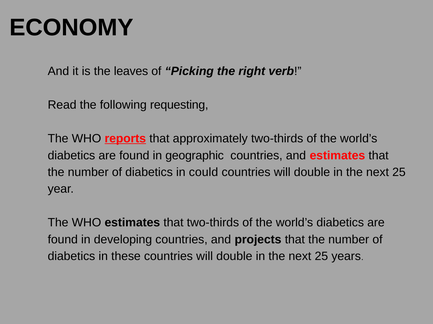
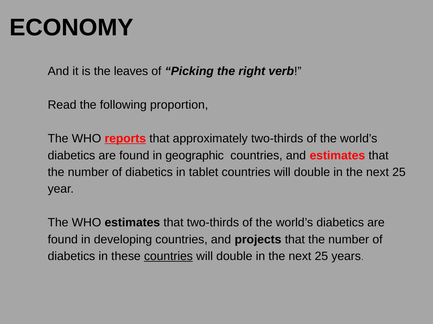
requesting: requesting -> proportion
could: could -> tablet
countries at (168, 257) underline: none -> present
